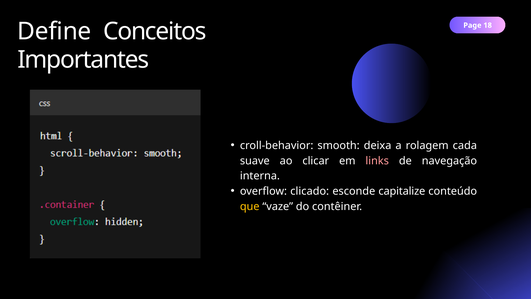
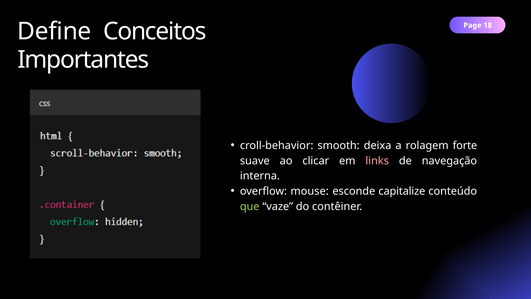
cada: cada -> forte
clicado: clicado -> mouse
que colour: yellow -> light green
